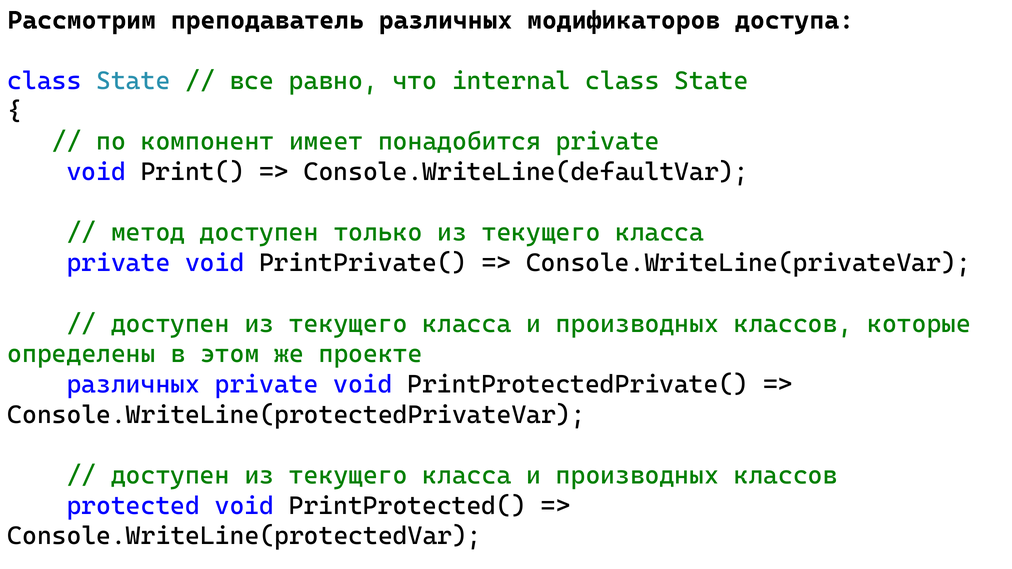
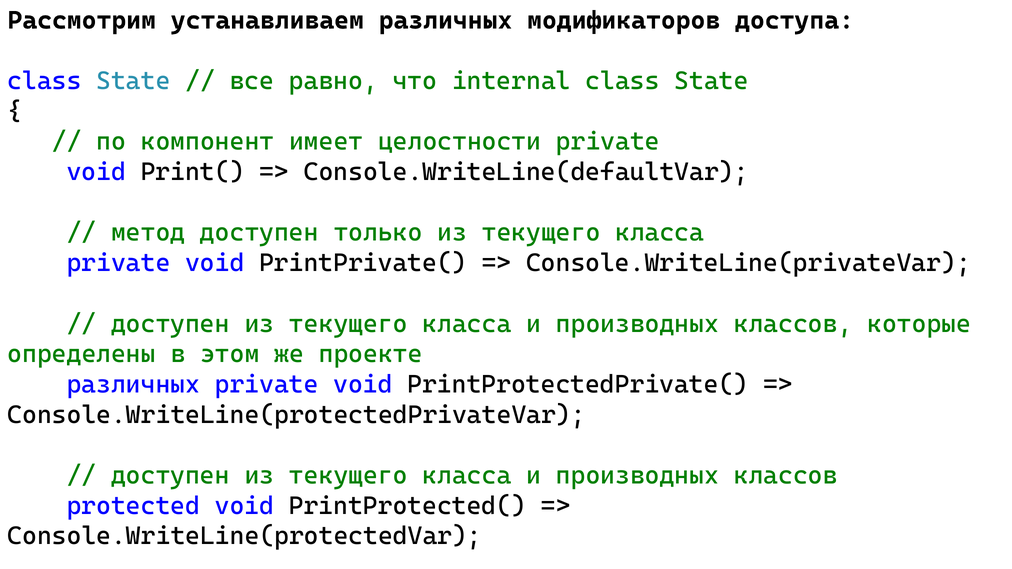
преподаватель: преподаватель -> устанавливаем
понадобится: понадобится -> целостности
